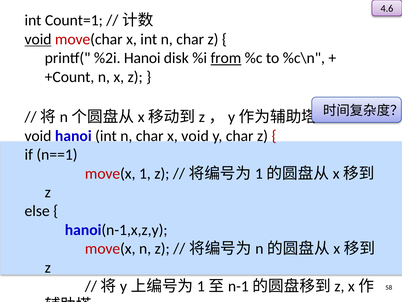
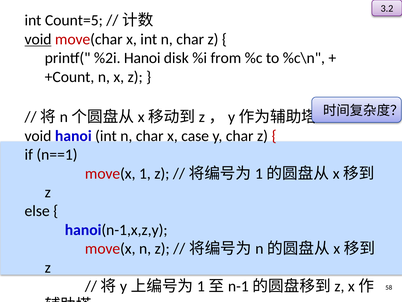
4.6: 4.6 -> 3.2
Count=1: Count=1 -> Count=5
from underline: present -> none
x void: void -> case
